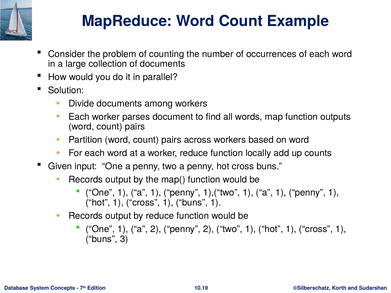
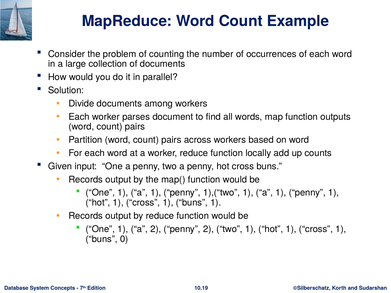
3: 3 -> 0
